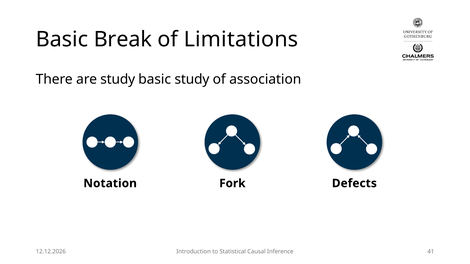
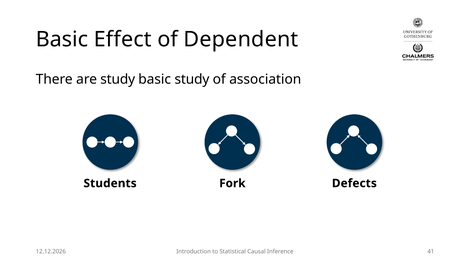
Break: Break -> Effect
Limitations: Limitations -> Dependent
Notation: Notation -> Students
